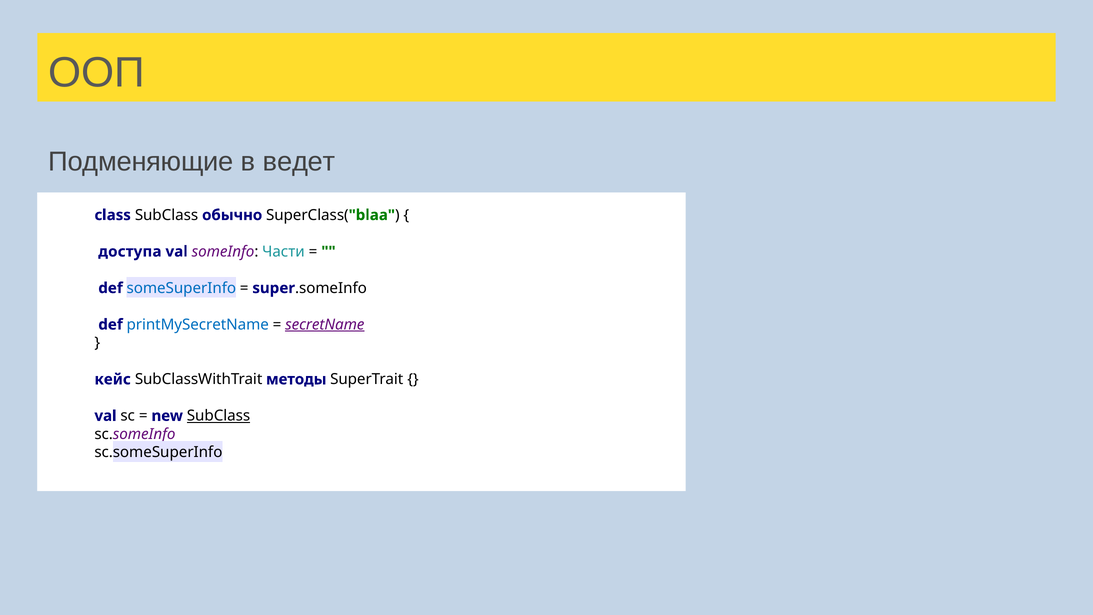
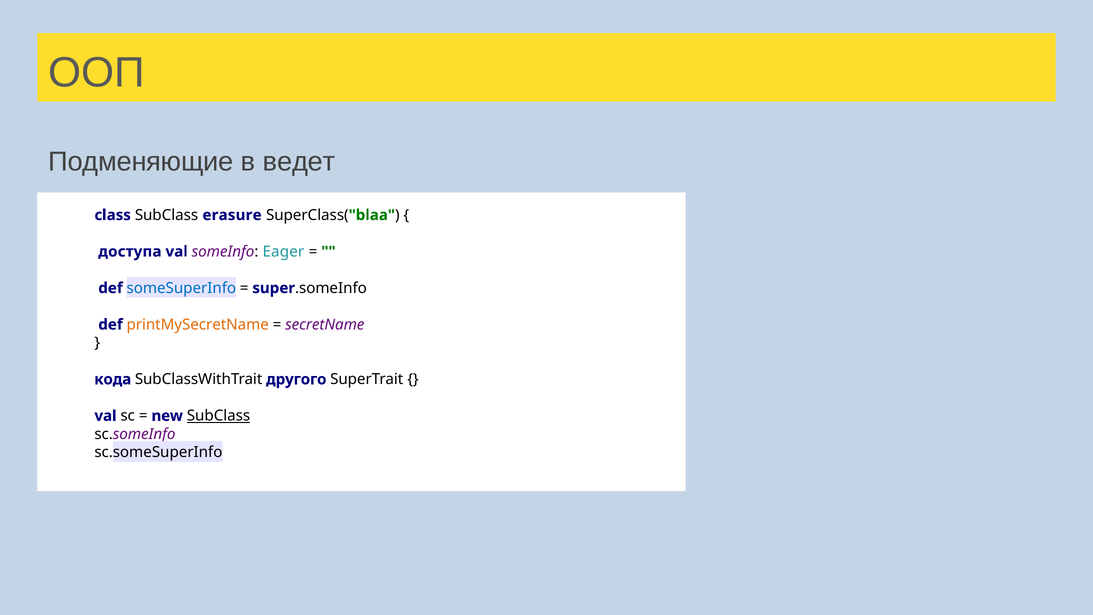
обычно: обычно -> erasure
Части: Части -> Eager
printMySecretName colour: blue -> orange
secretName underline: present -> none
кейс: кейс -> кода
методы: методы -> другого
